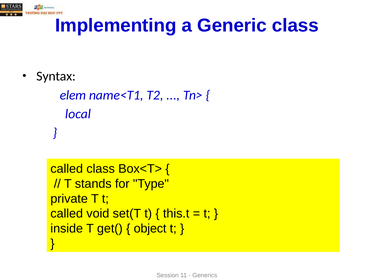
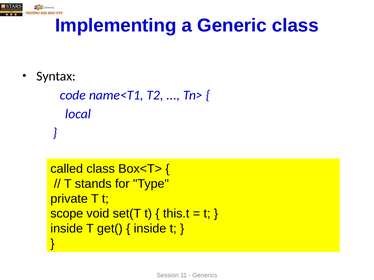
elem: elem -> code
called at (67, 214): called -> scope
object at (150, 229): object -> inside
